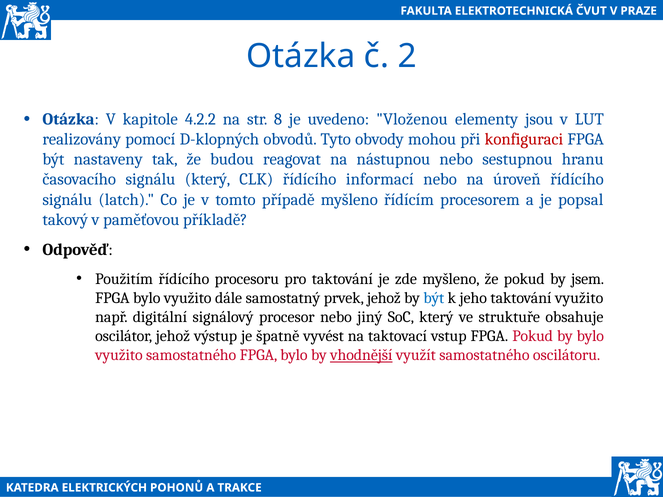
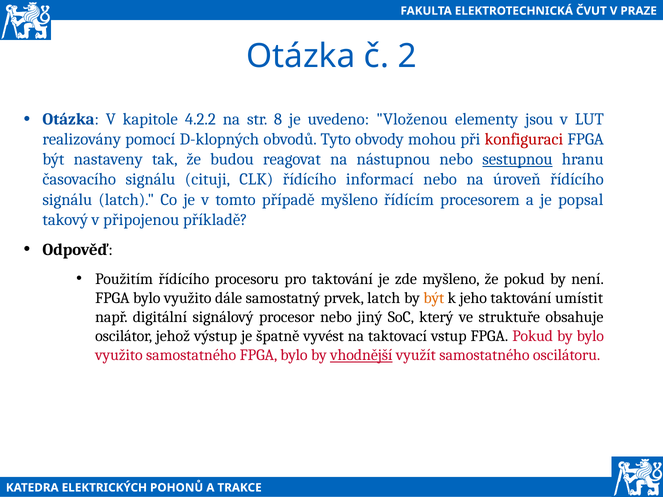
sestupnou underline: none -> present
signálu který: který -> cituji
paměťovou: paměťovou -> připojenou
jsem: jsem -> není
prvek jehož: jehož -> latch
být at (434, 298) colour: blue -> orange
taktování využito: využito -> umístit
